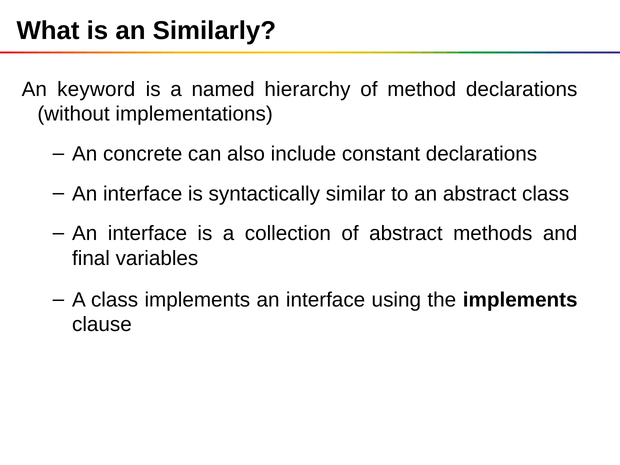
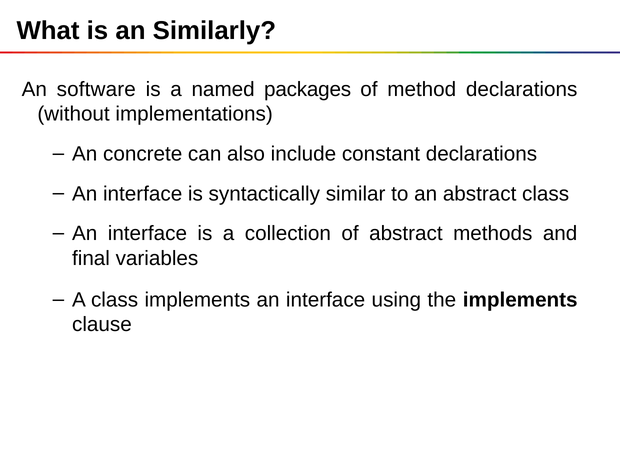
keyword: keyword -> software
hierarchy: hierarchy -> packages
